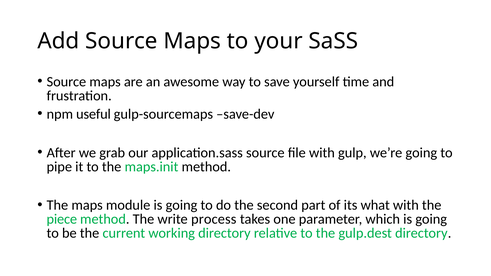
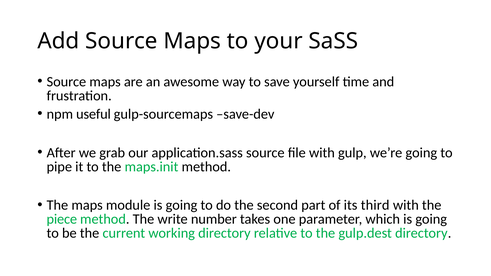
what: what -> third
process: process -> number
